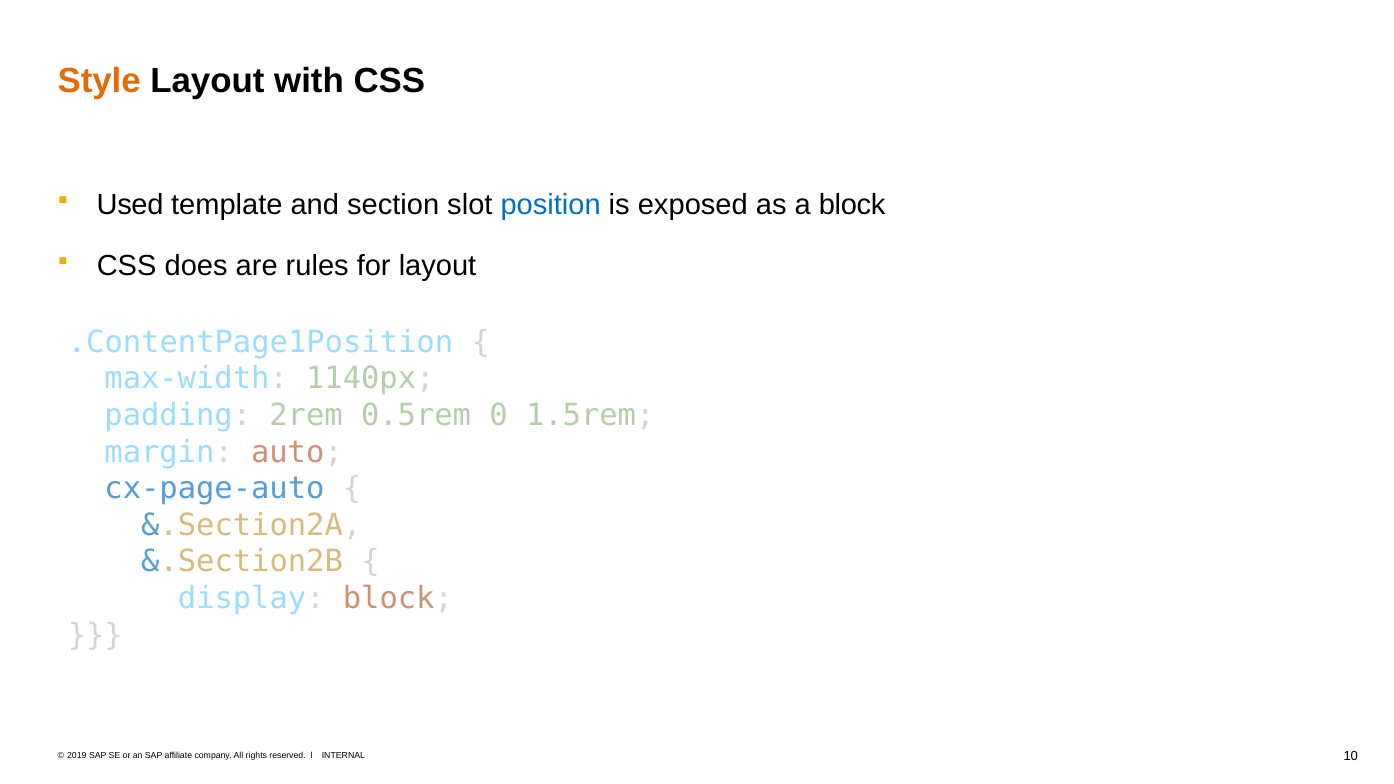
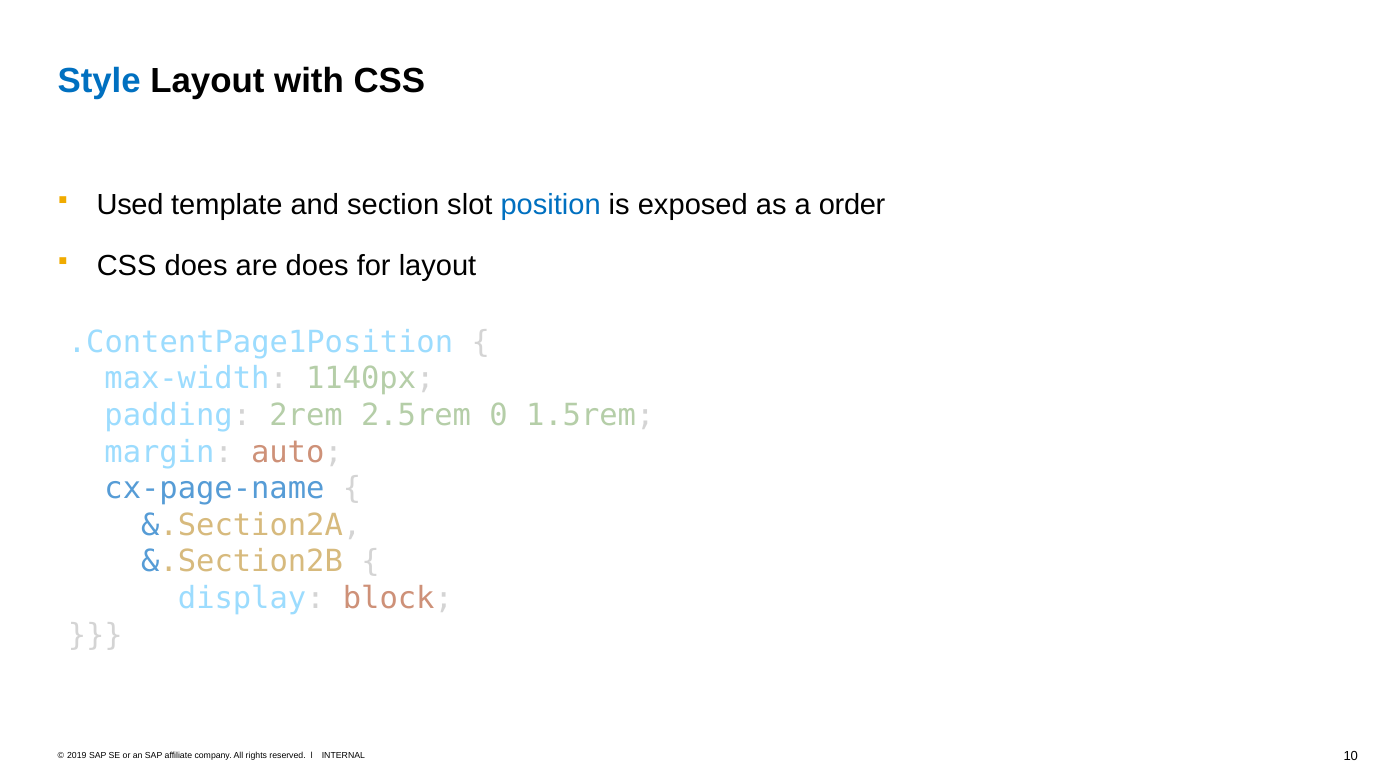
Style colour: orange -> blue
a block: block -> order
are rules: rules -> does
0.5rem: 0.5rem -> 2.5rem
cx-page-auto: cx-page-auto -> cx-page-name
